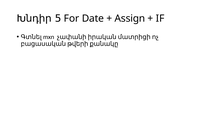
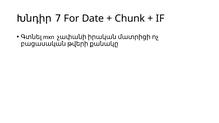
5: 5 -> 7
Assign: Assign -> Chunk
